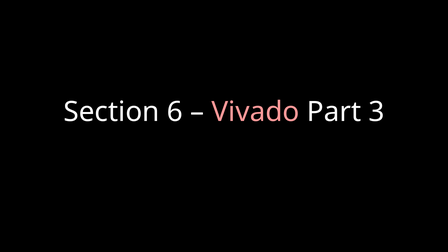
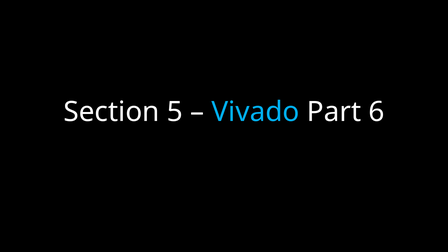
6: 6 -> 5
Vivado colour: pink -> light blue
3: 3 -> 6
